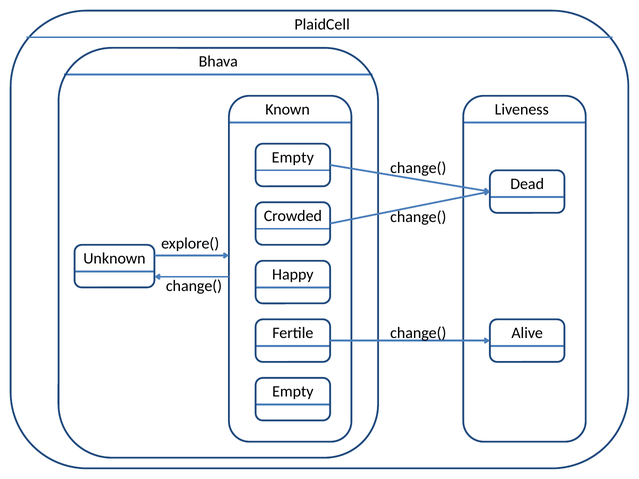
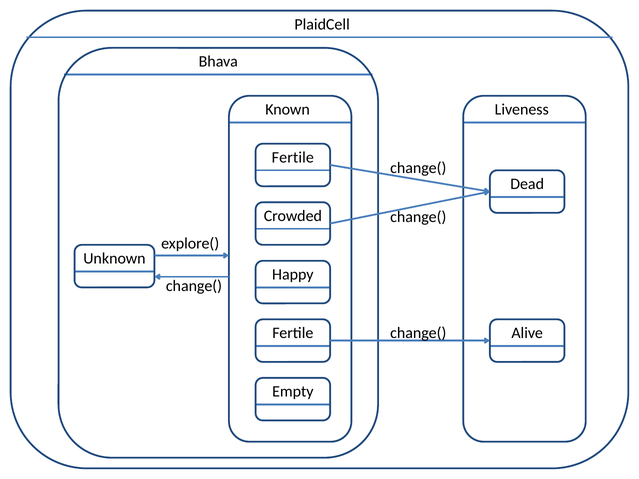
Empty at (293, 158): Empty -> Fertile
